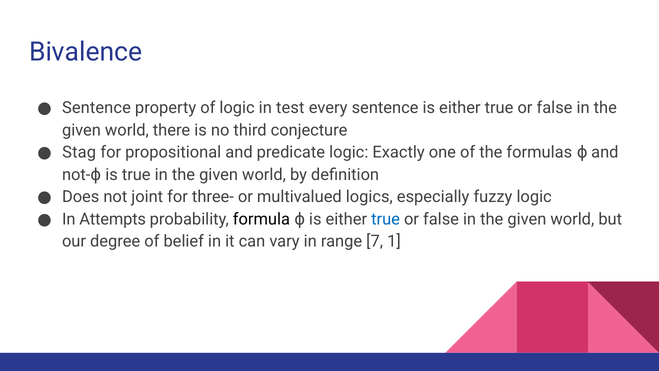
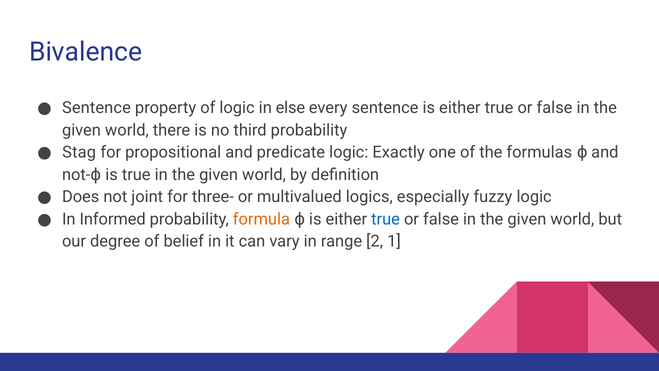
test: test -> else
third conjecture: conjecture -> probability
Attempts: Attempts -> Informed
formula colour: black -> orange
7: 7 -> 2
